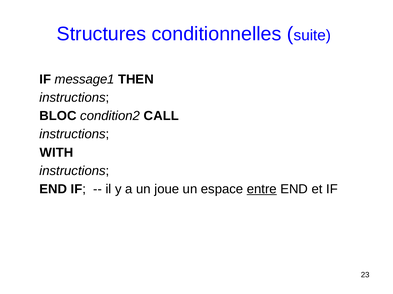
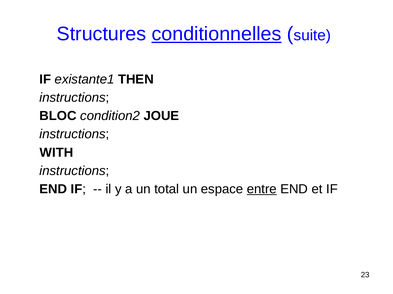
conditionnelles underline: none -> present
message1: message1 -> existante1
CALL: CALL -> JOUE
joue: joue -> total
